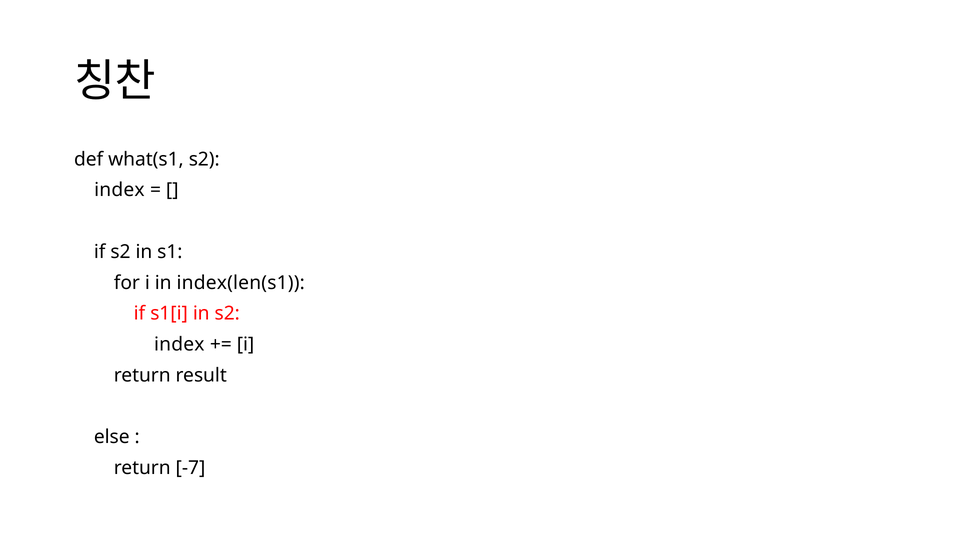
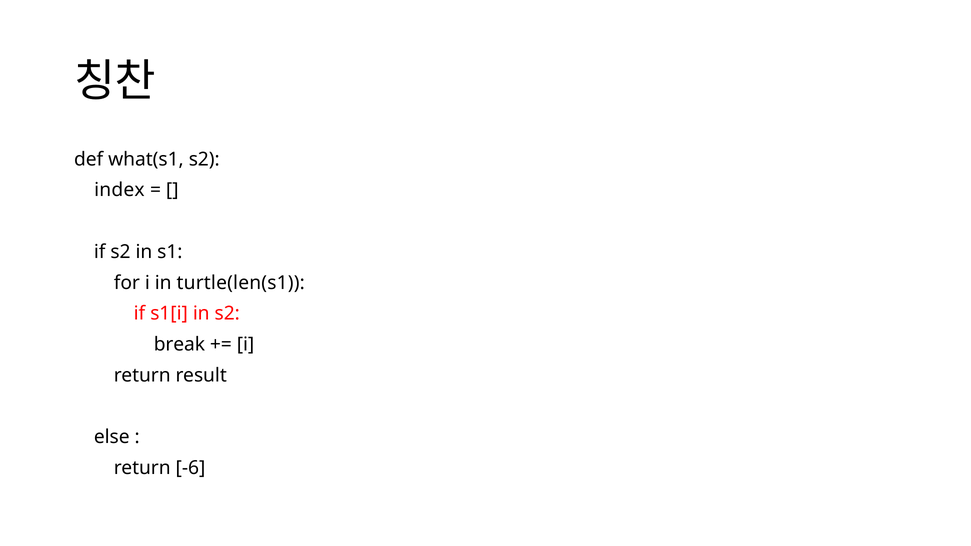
index(len(s1: index(len(s1 -> turtle(len(s1
index at (179, 345): index -> break
-7: -7 -> -6
